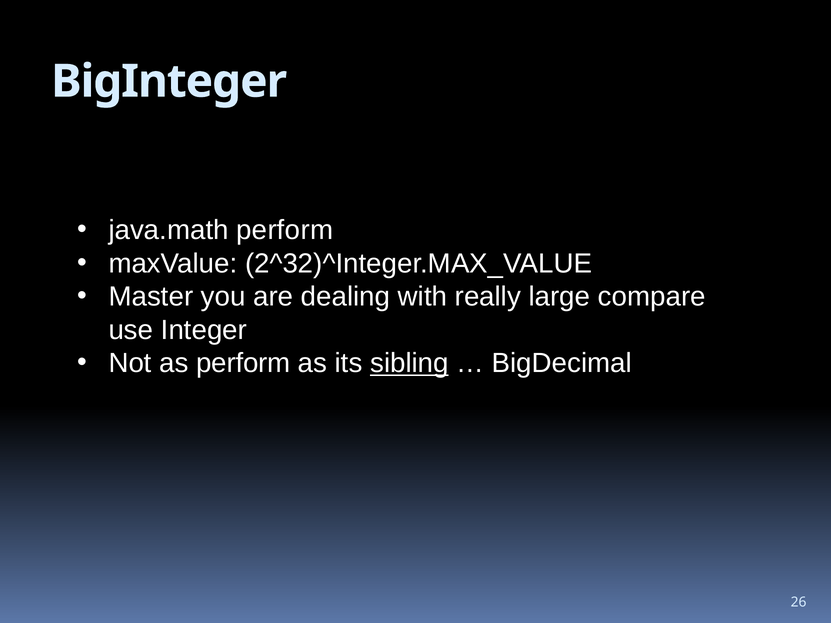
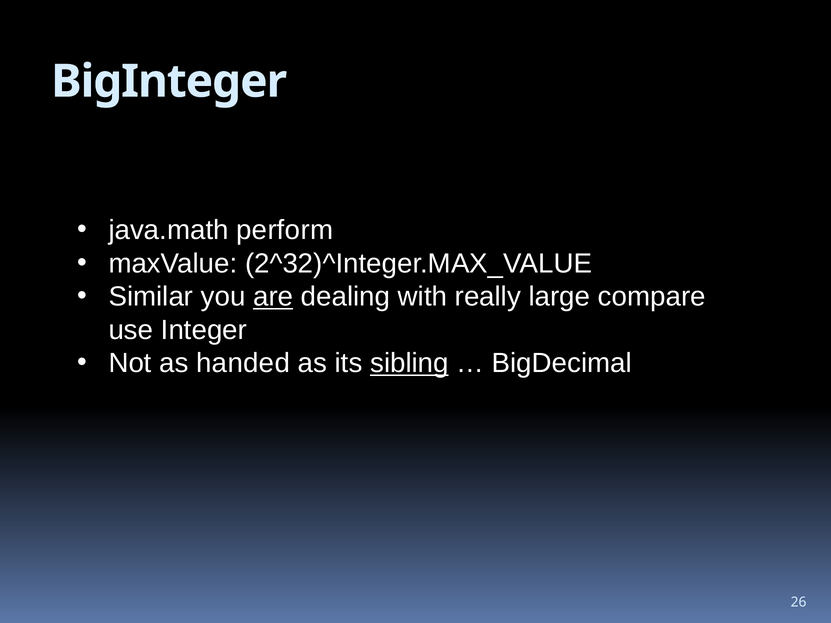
Master: Master -> Similar
are underline: none -> present
as perform: perform -> handed
